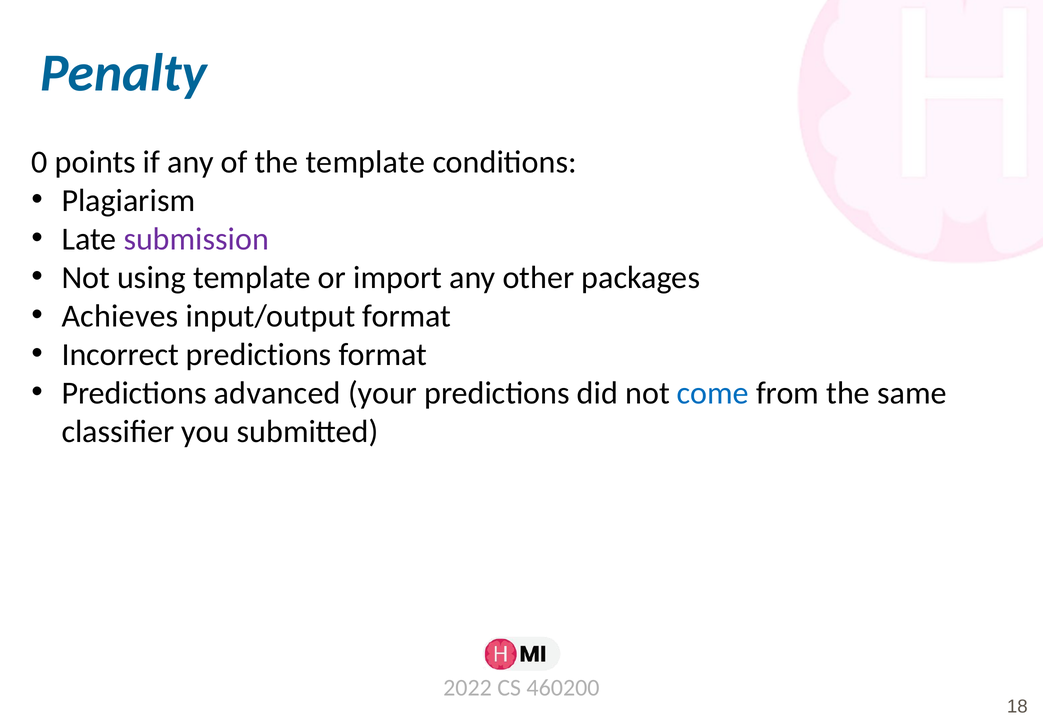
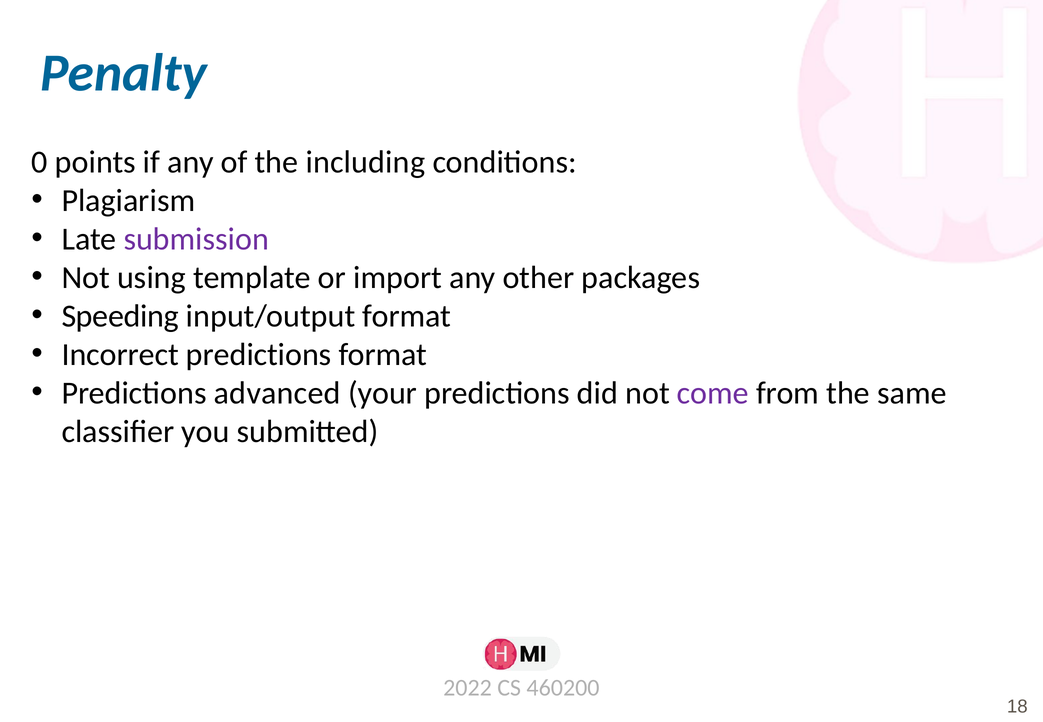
the template: template -> including
Achieves: Achieves -> Speeding
come colour: blue -> purple
